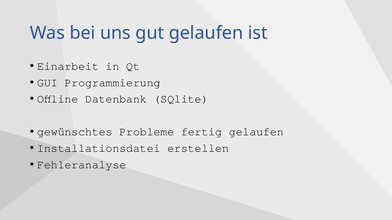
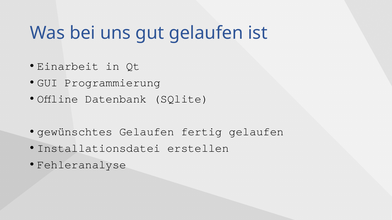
gewünschtes Probleme: Probleme -> Gelaufen
